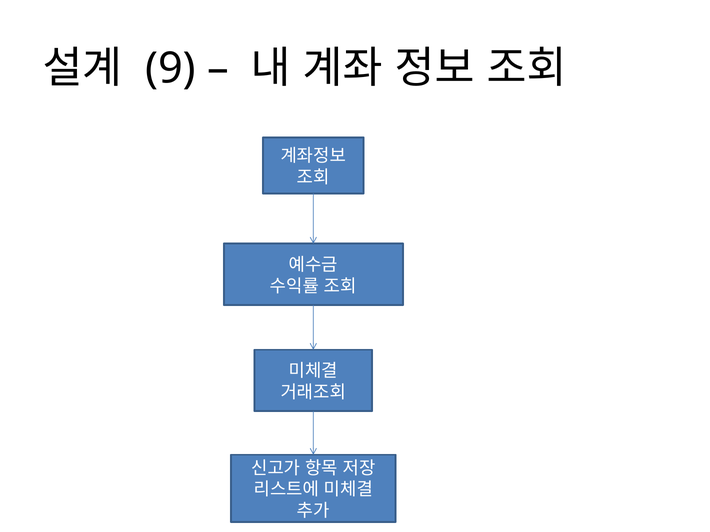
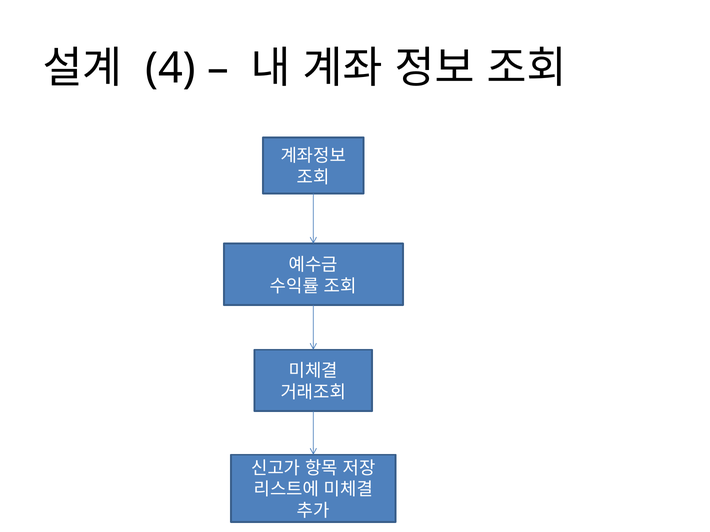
9: 9 -> 4
